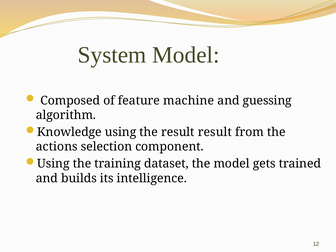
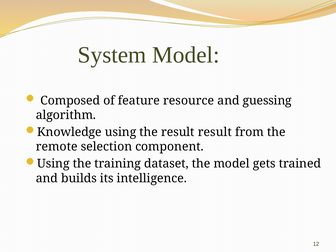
machine: machine -> resource
actions: actions -> remote
